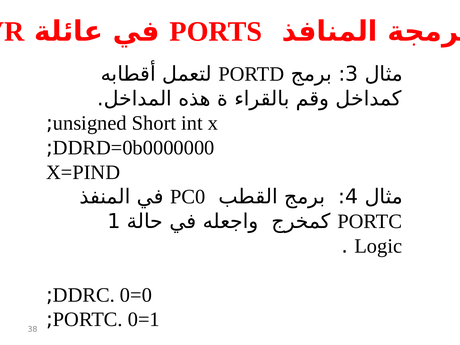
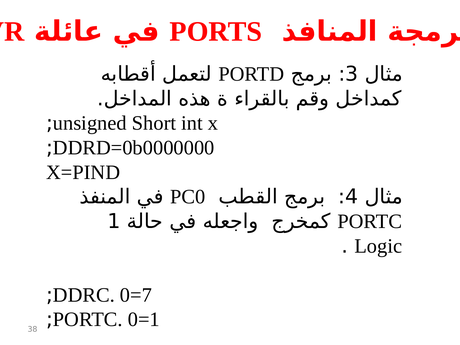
0=0: 0=0 -> 0=7
